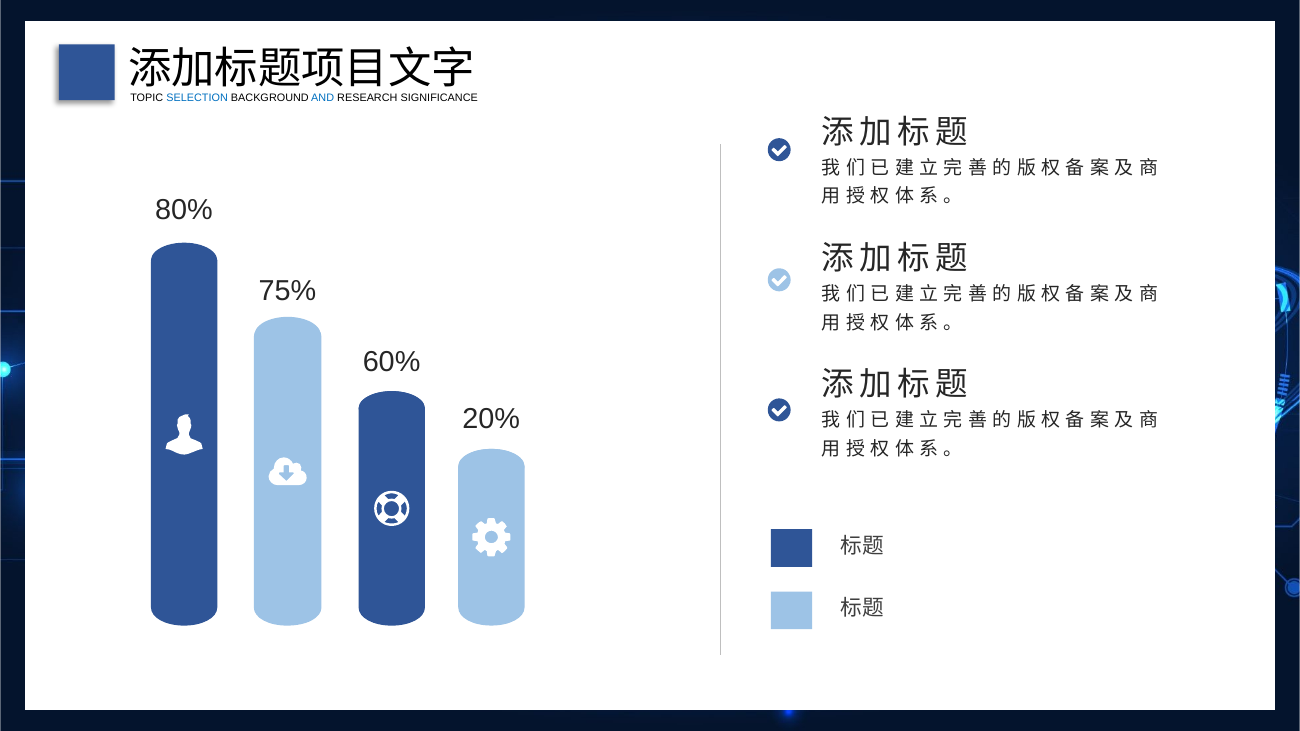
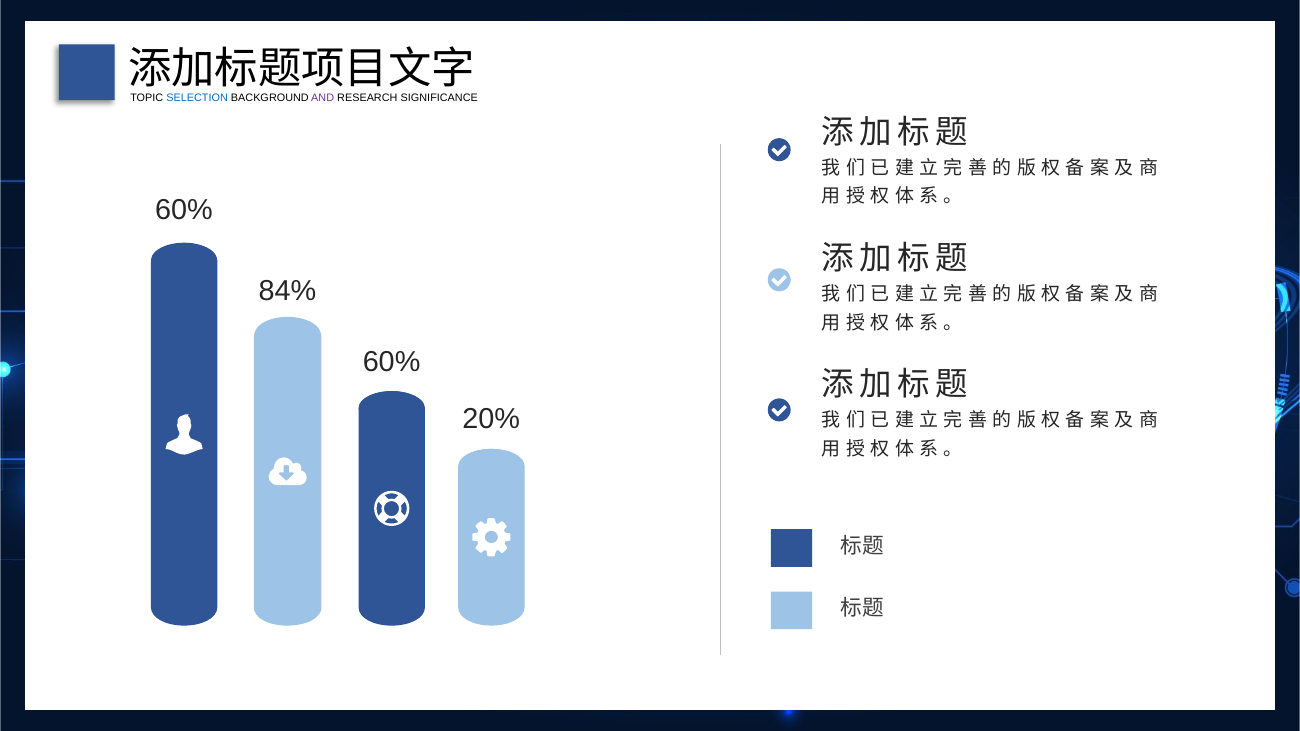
AND colour: blue -> purple
80% at (184, 211): 80% -> 60%
75%: 75% -> 84%
